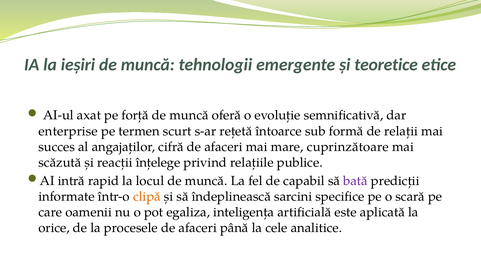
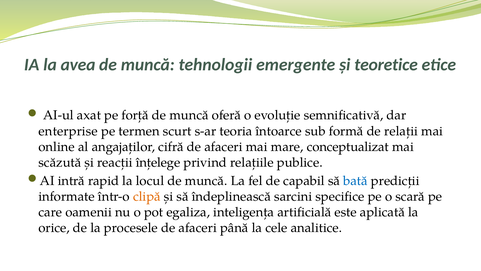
ieșiri: ieșiri -> avea
rețetă: rețetă -> teoria
succes: succes -> online
cuprinzătoare: cuprinzătoare -> conceptualizat
bată colour: purple -> blue
